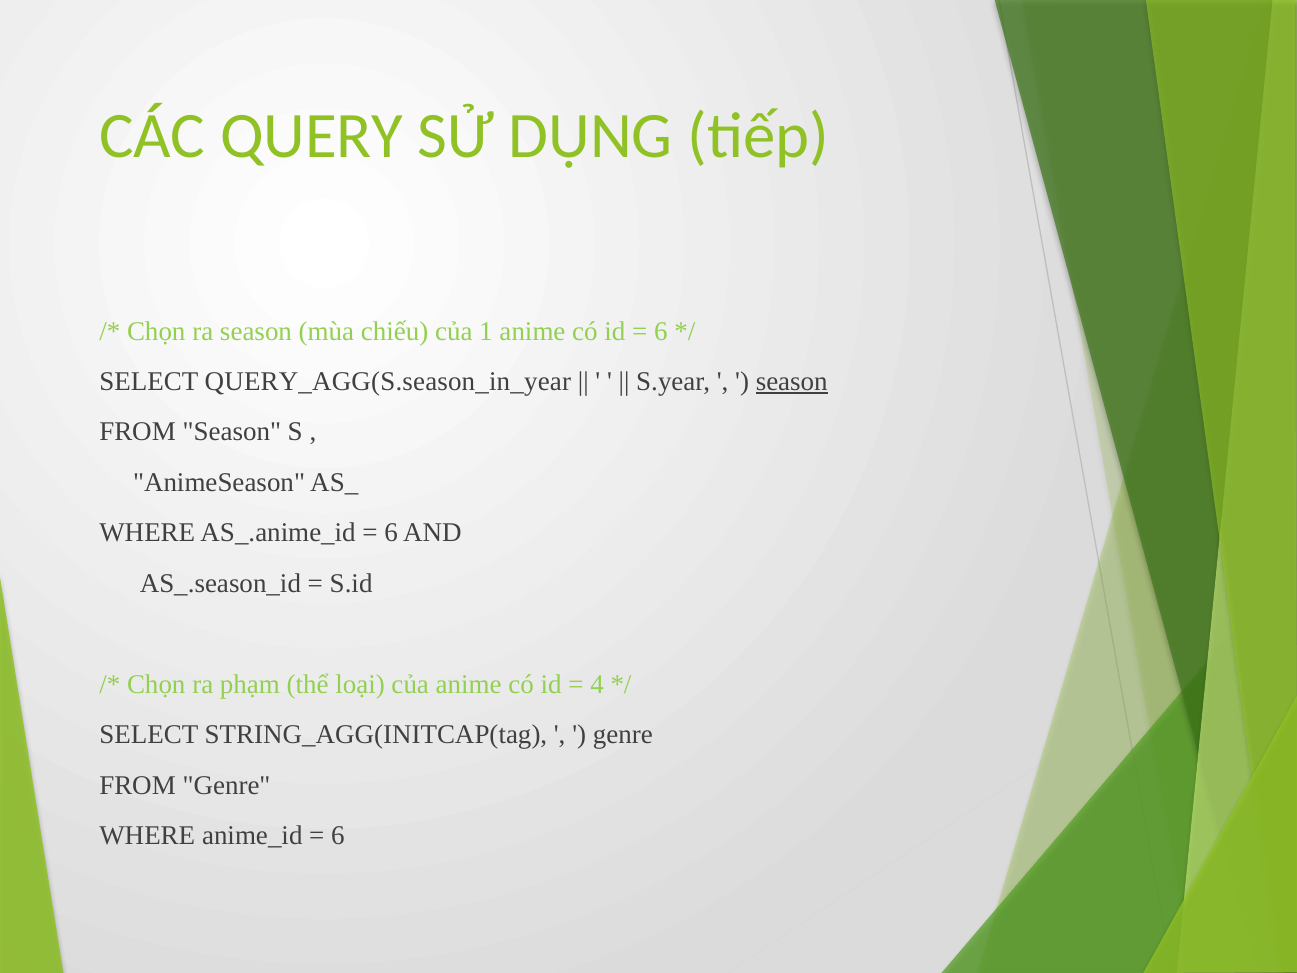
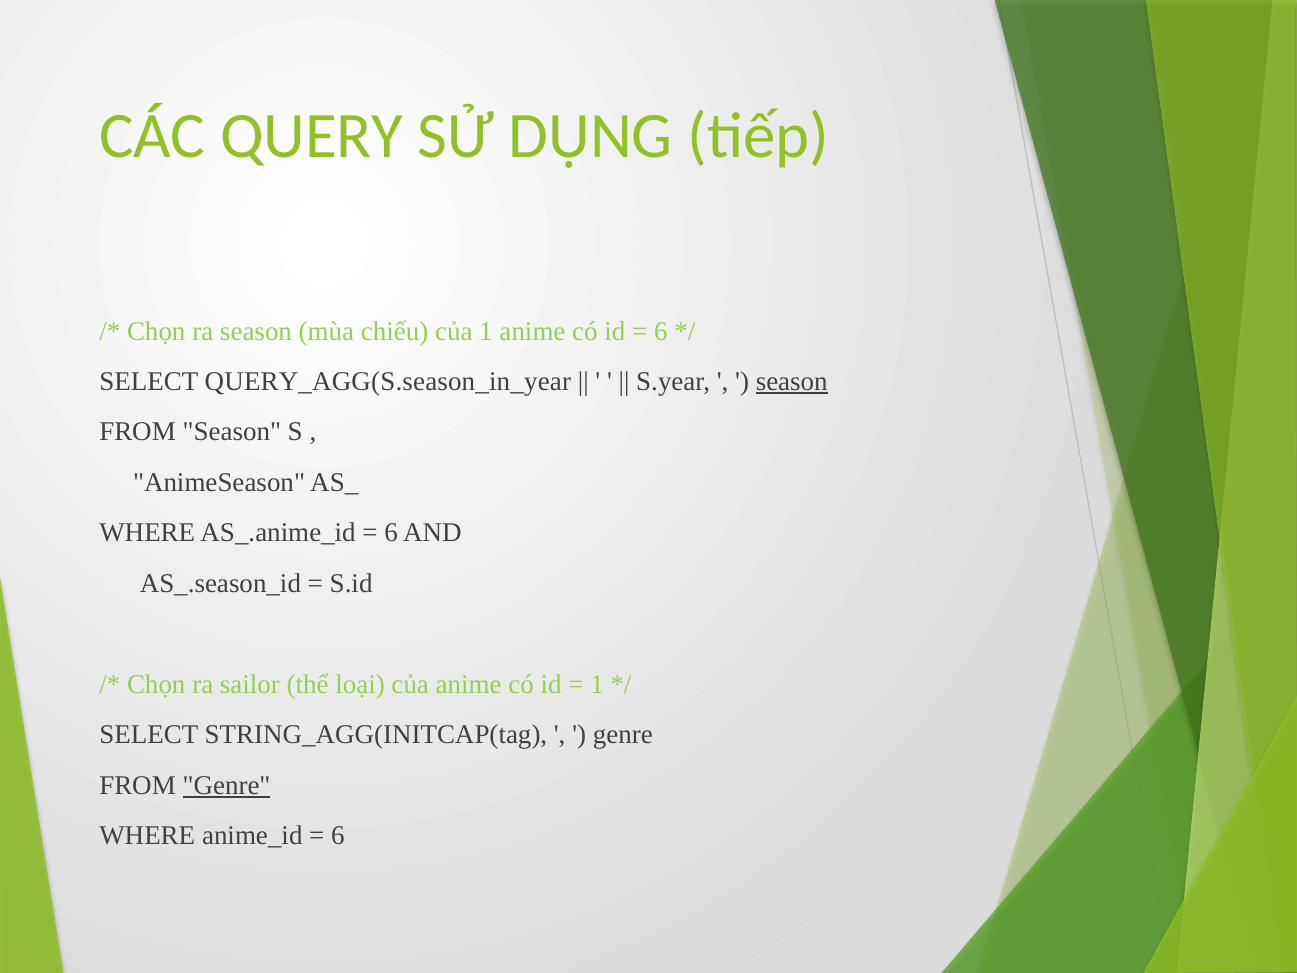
phạm: phạm -> sailor
4 at (597, 684): 4 -> 1
Genre at (227, 785) underline: none -> present
